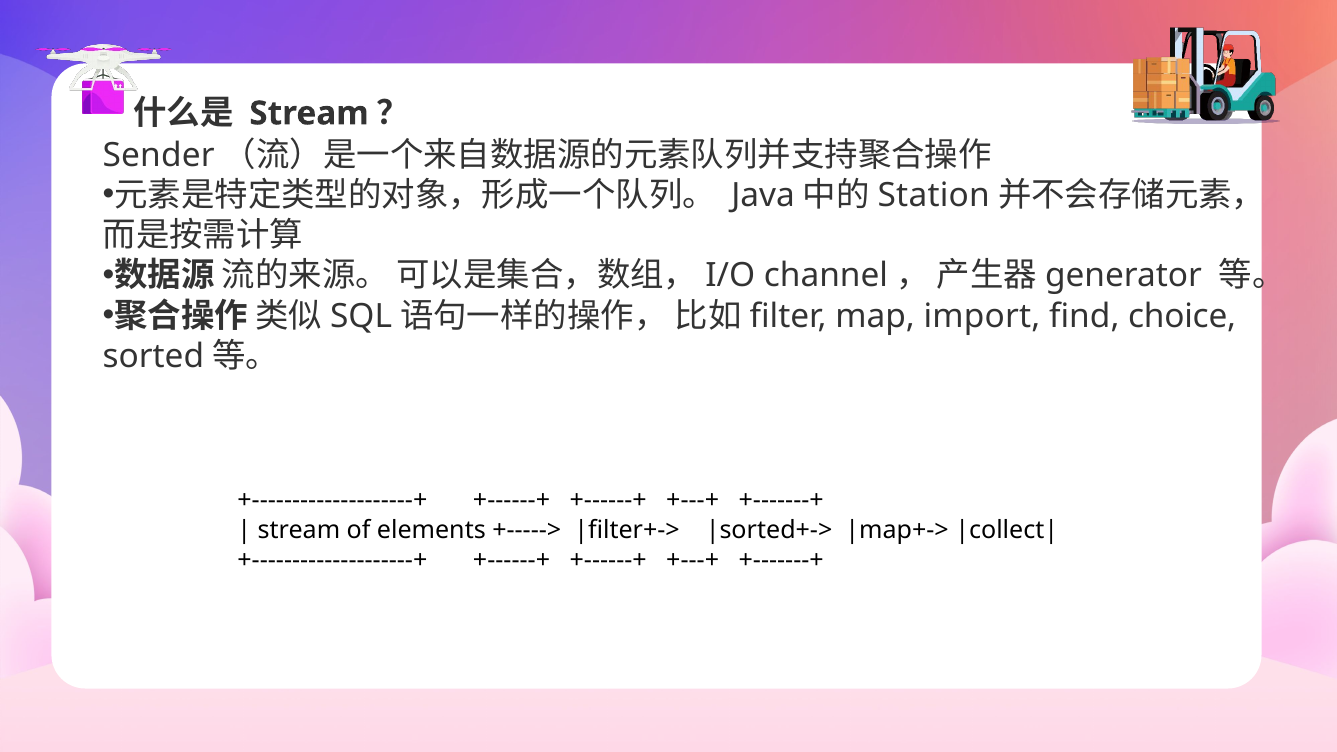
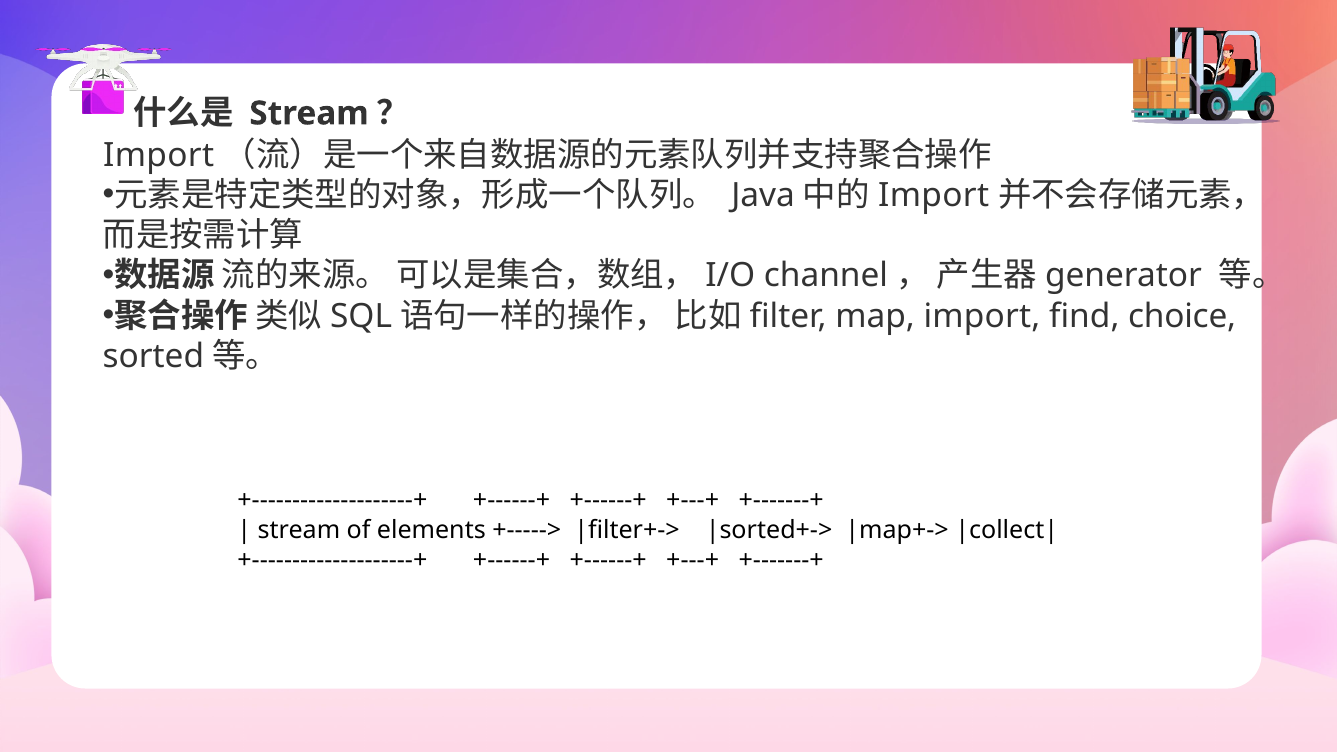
Sender at (159, 156): Sender -> Import
Station at (934, 196): Station -> Import
